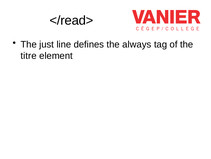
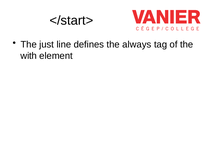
</read>: </read> -> </start>
titre: titre -> with
